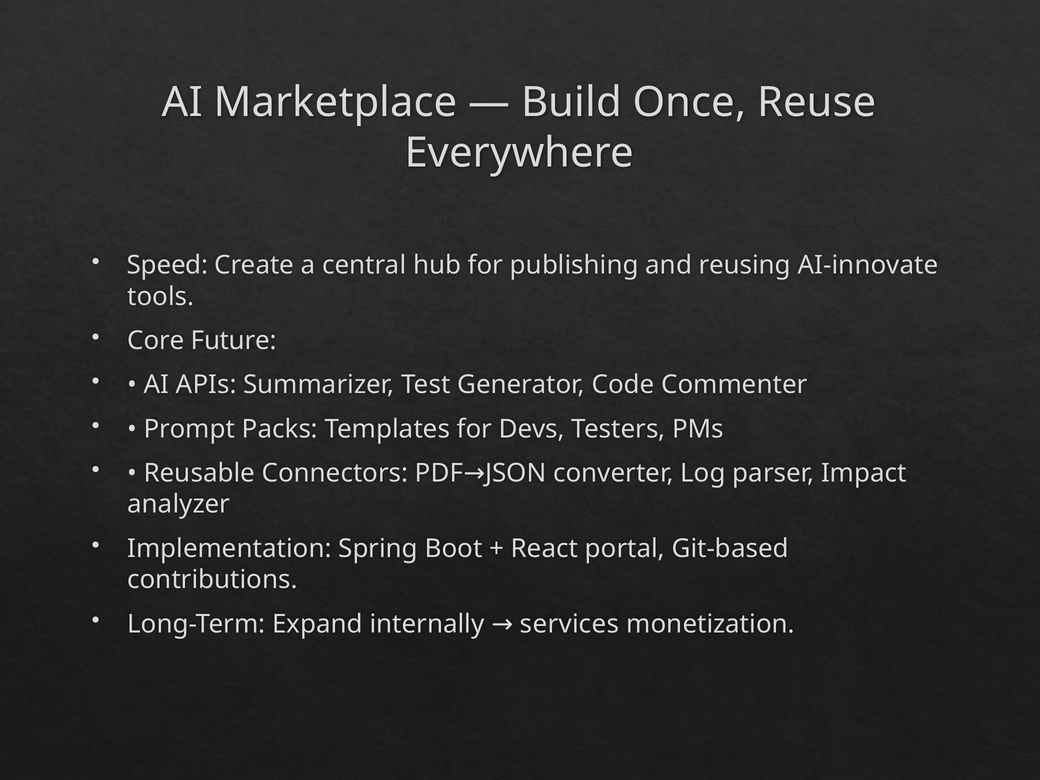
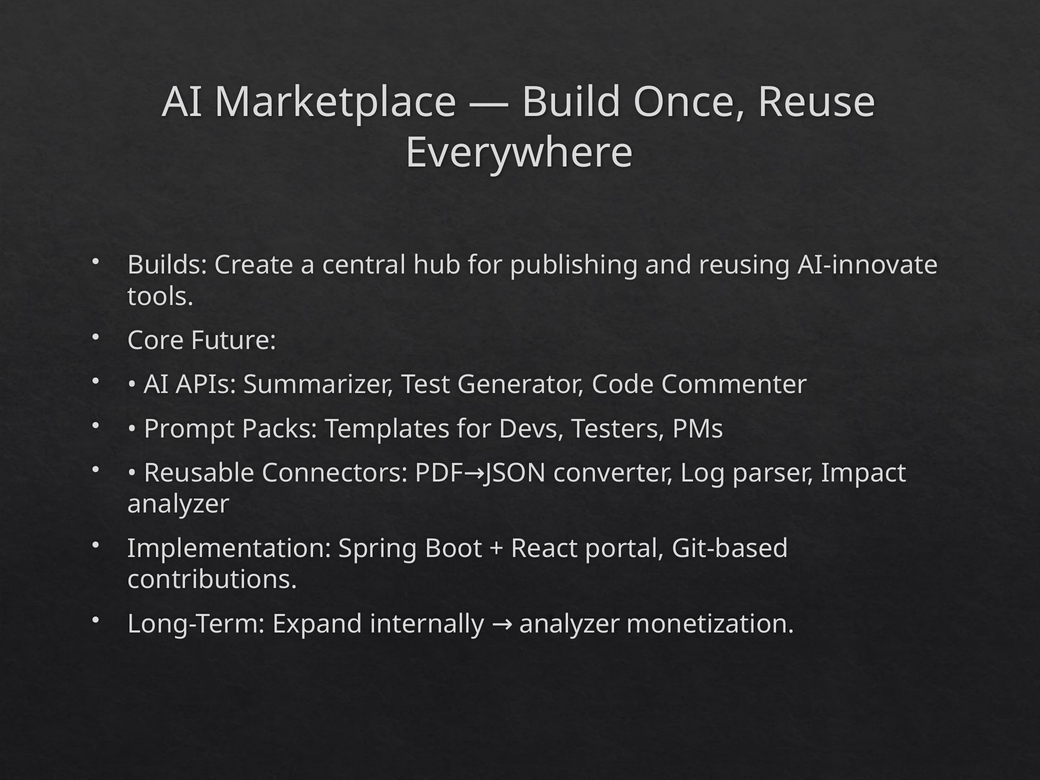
Speed: Speed -> Builds
internally services: services -> analyzer
